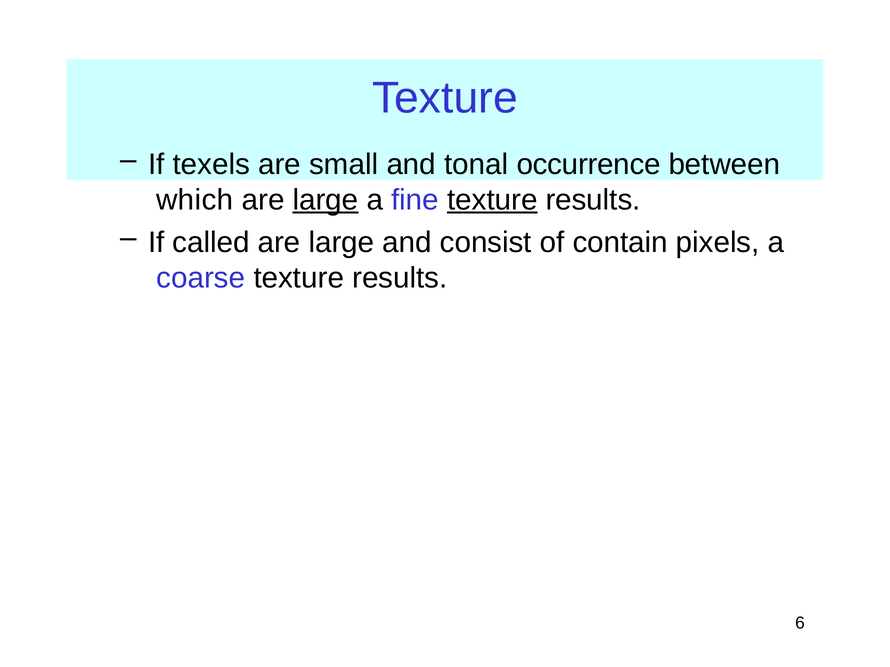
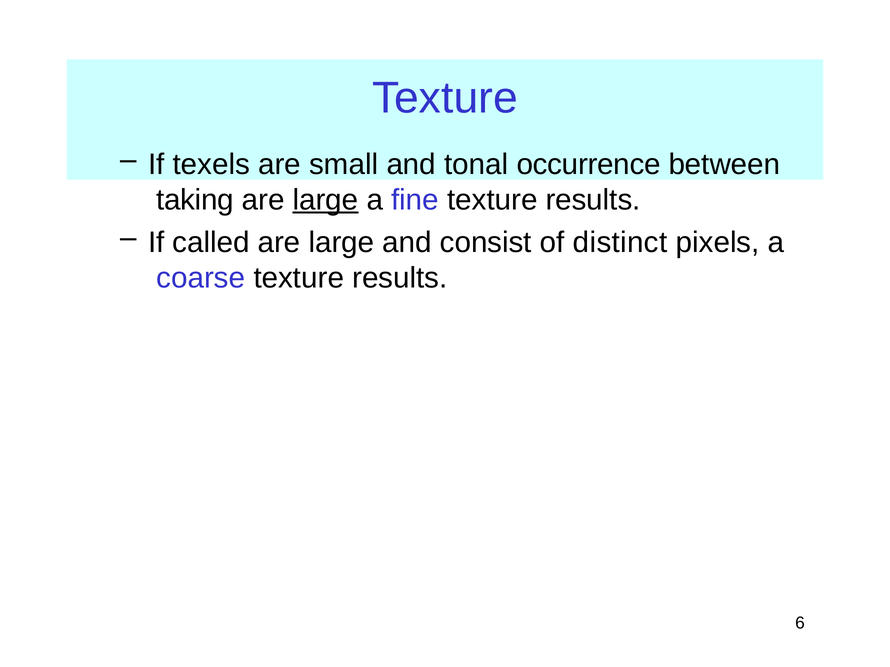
which: which -> taking
texture at (492, 200) underline: present -> none
contain: contain -> distinct
